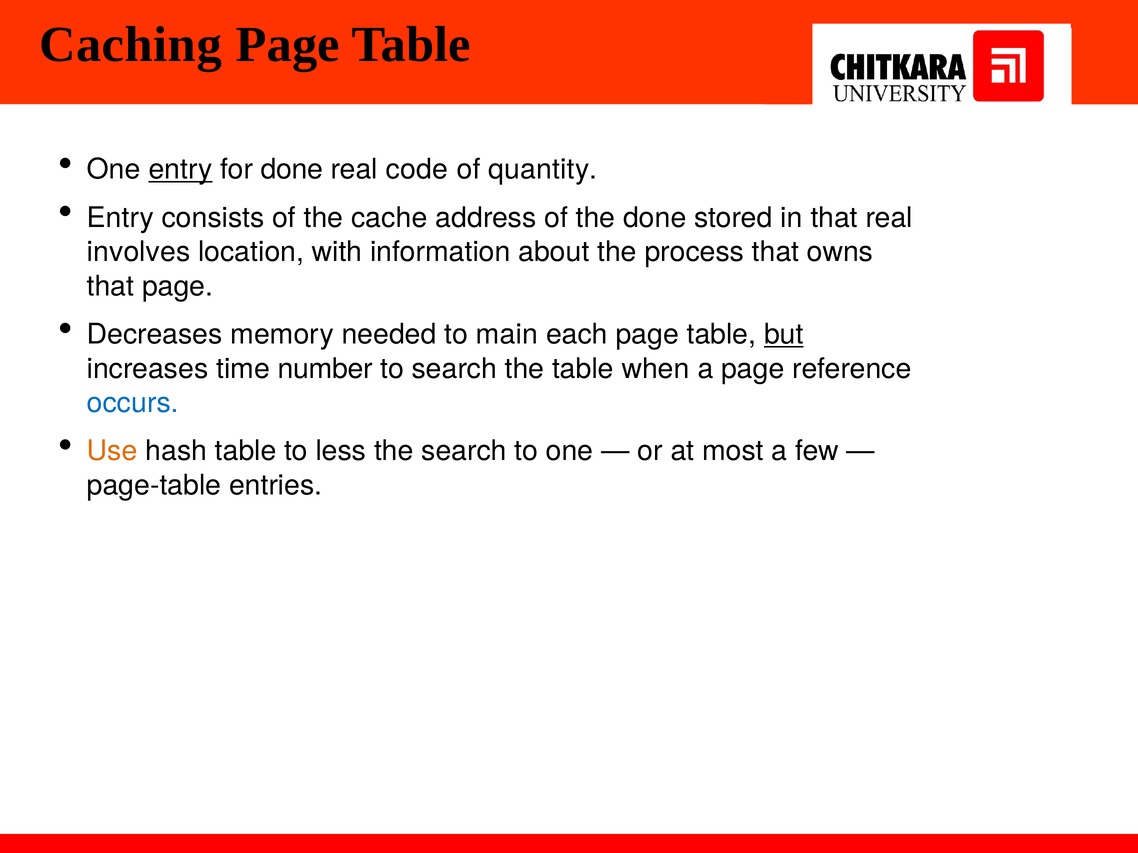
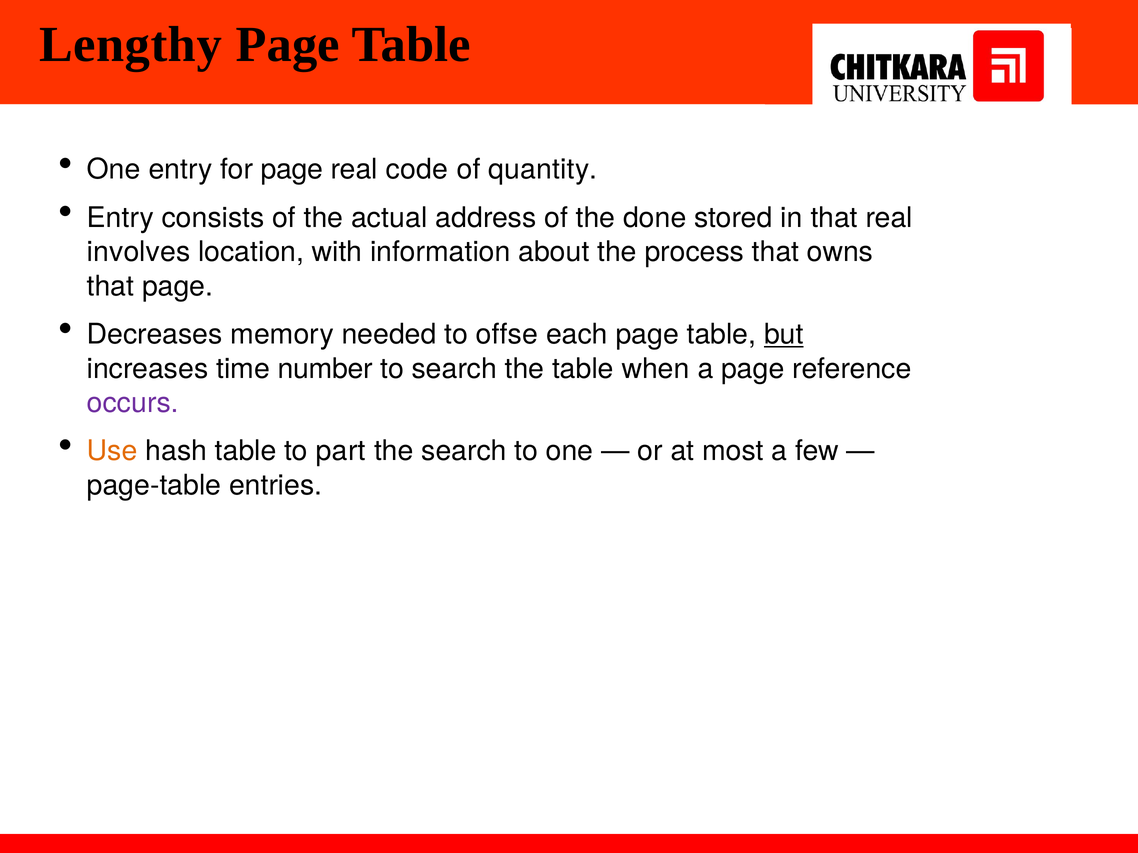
Caching: Caching -> Lengthy
entry at (180, 170) underline: present -> none
for done: done -> page
cache: cache -> actual
main: main -> offse
occurs colour: blue -> purple
less: less -> part
